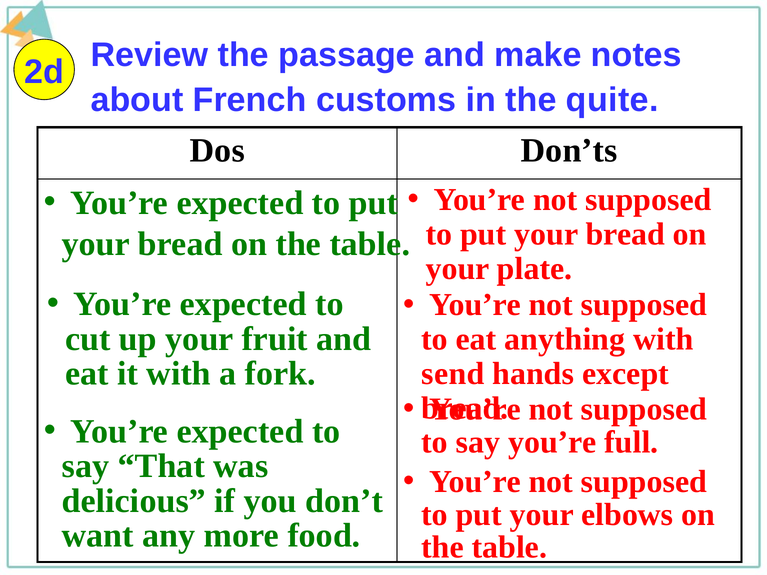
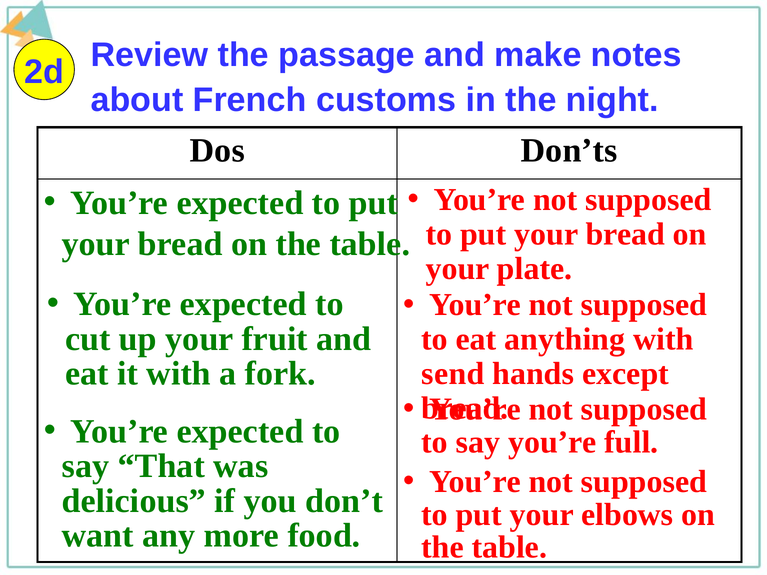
quite: quite -> night
